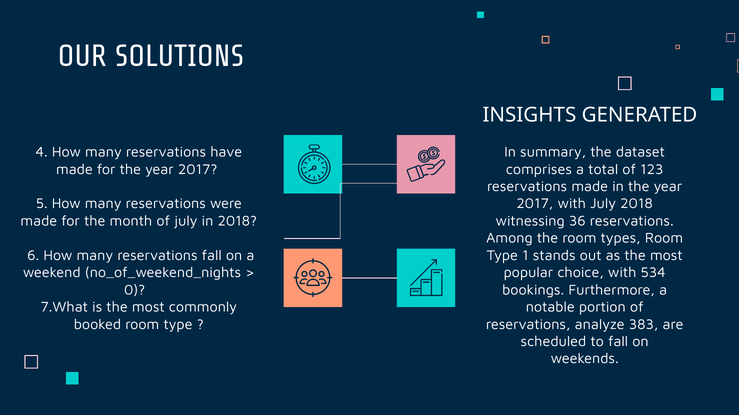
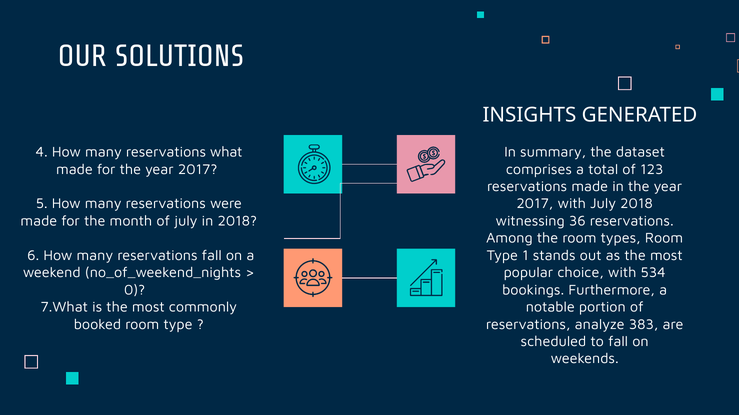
have: have -> what
